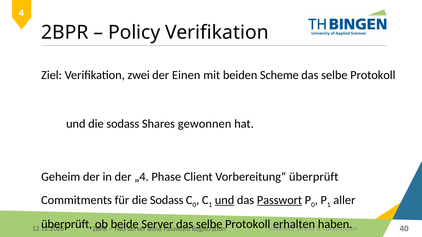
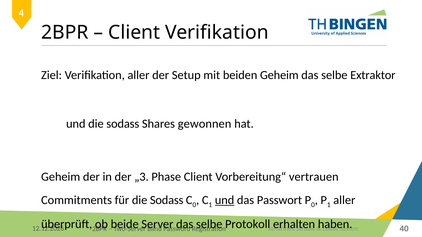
Policy at (134, 33): Policy -> Client
Verifikation zwei: zwei -> aller
Einen: Einen -> Setup
beiden Scheme: Scheme -> Geheim
Protokoll at (373, 75): Protokoll -> Extraktor
„4: „4 -> „3
Vorbereitung“ überprüft: überprüft -> vertrauen
Passwort underline: present -> none
